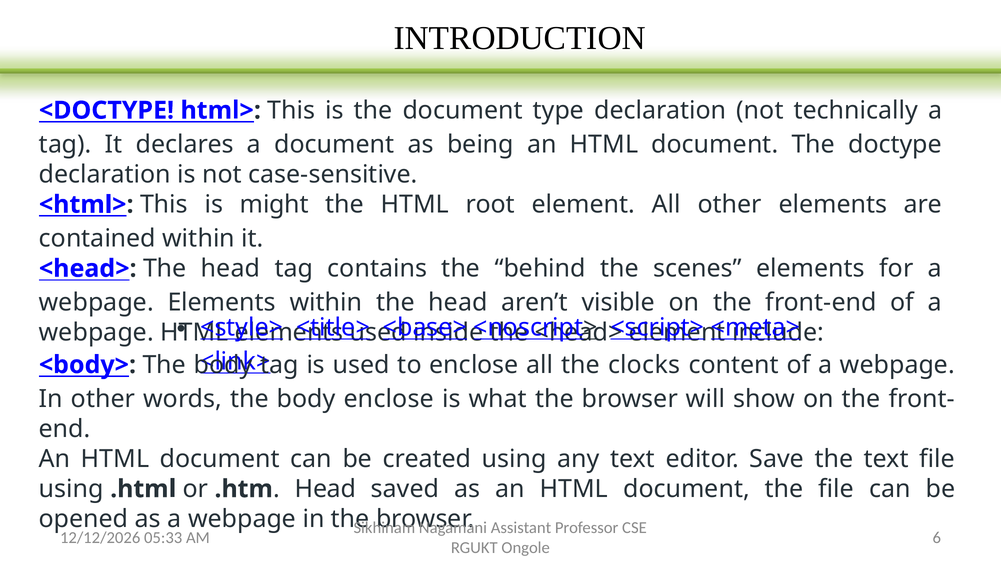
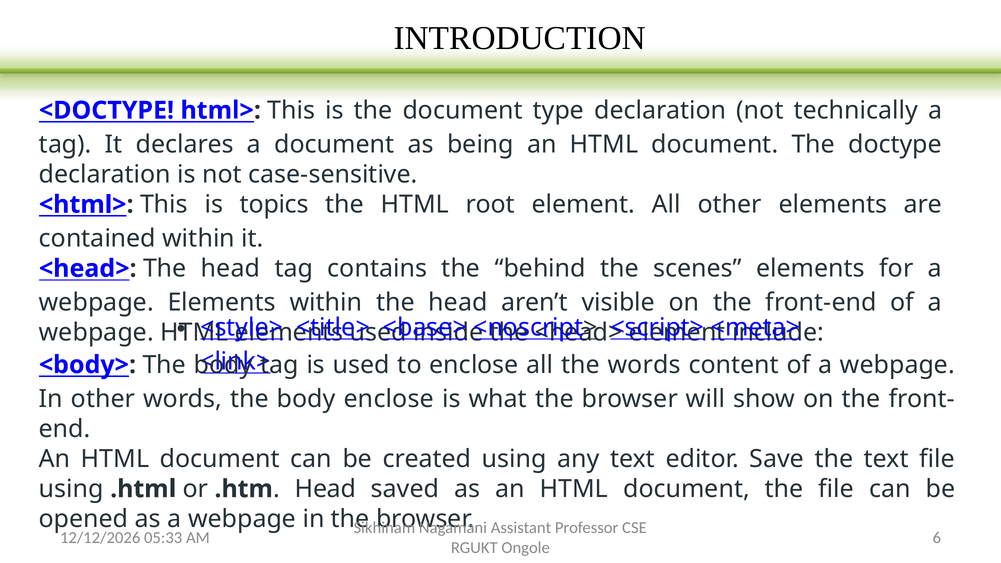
might: might -> topics
the clocks: clocks -> words
